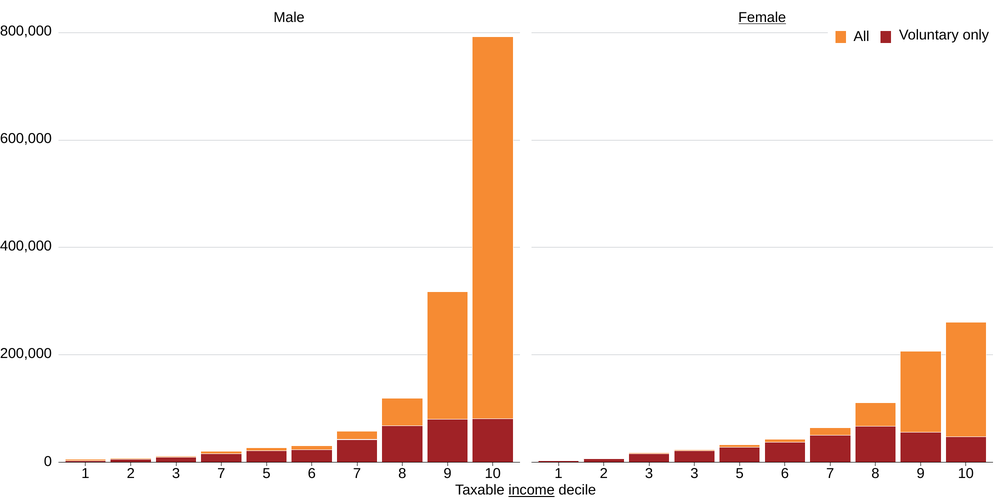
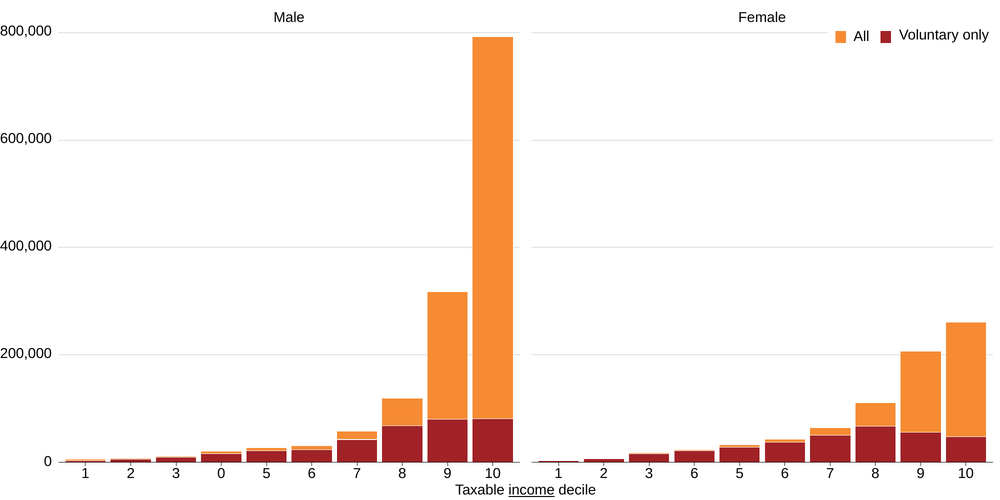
Female underline: present -> none
3 7: 7 -> 0
3 3: 3 -> 6
